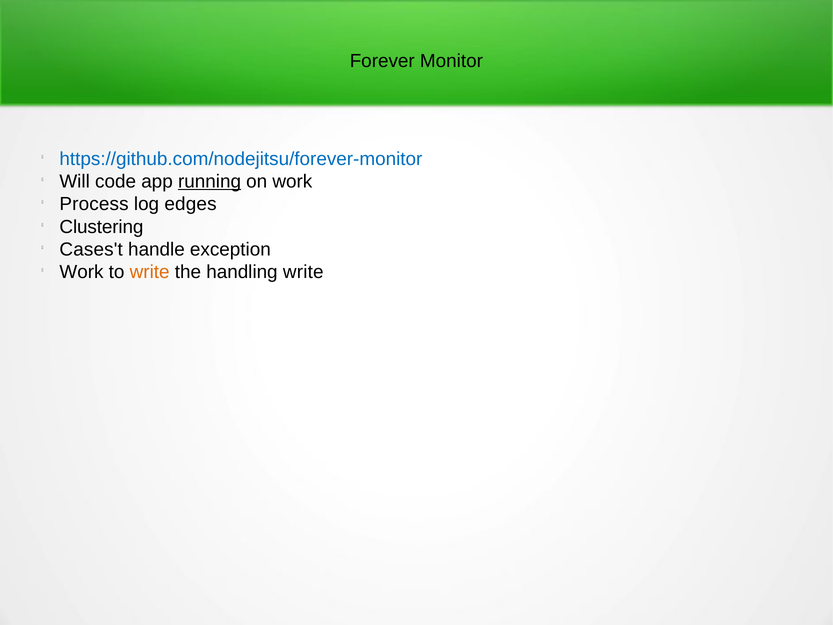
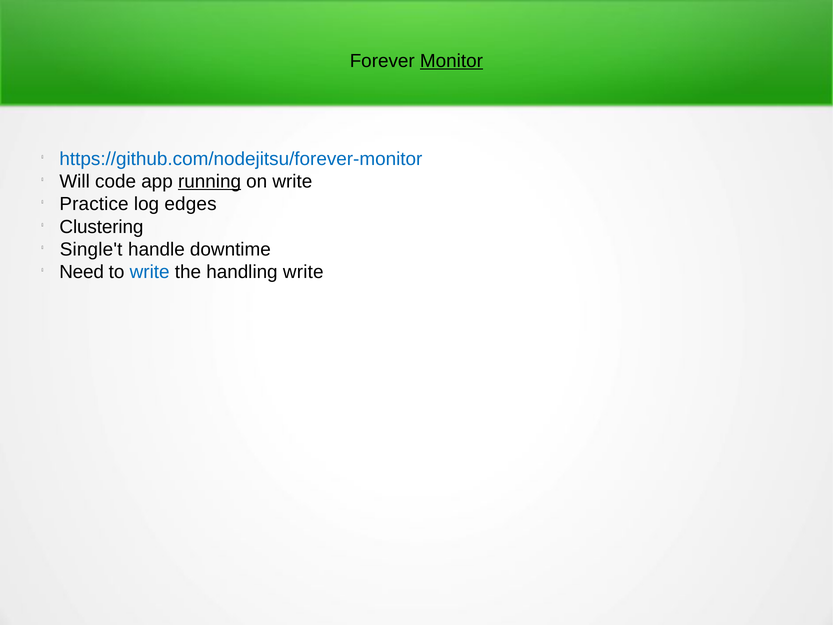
Monitor underline: none -> present
on work: work -> write
Process: Process -> Practice
Cases't: Cases't -> Single't
exception: exception -> downtime
Work at (81, 272): Work -> Need
write at (150, 272) colour: orange -> blue
